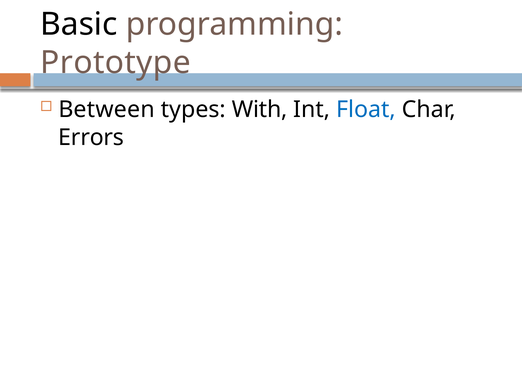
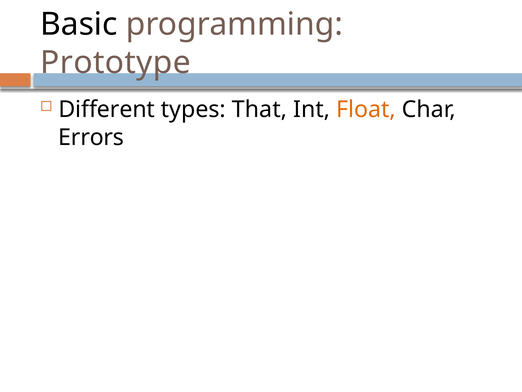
Between: Between -> Different
With: With -> That
Float colour: blue -> orange
